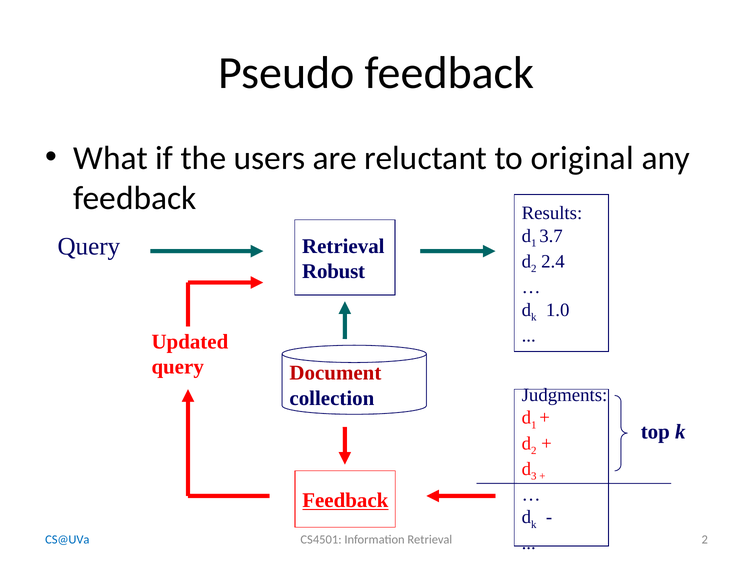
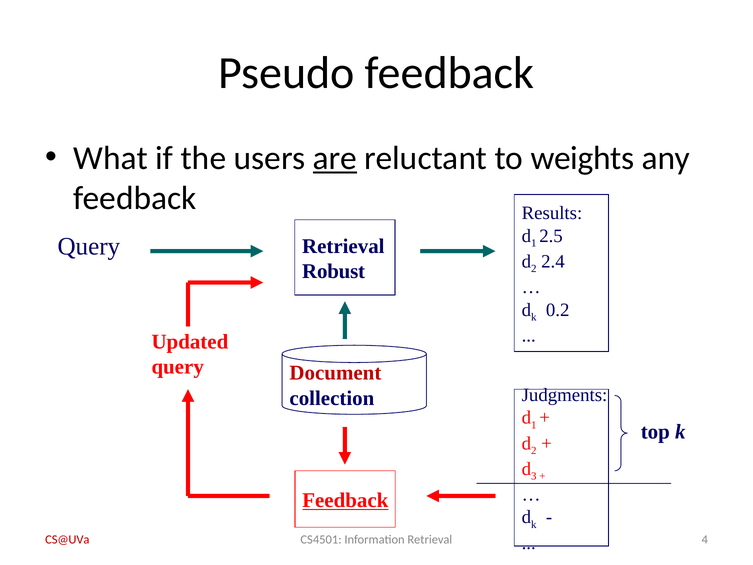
are underline: none -> present
original: original -> weights
3.7: 3.7 -> 2.5
1.0: 1.0 -> 0.2
Retrieval 2: 2 -> 4
CS@UVa colour: blue -> red
